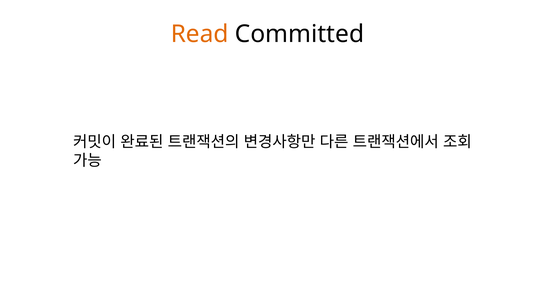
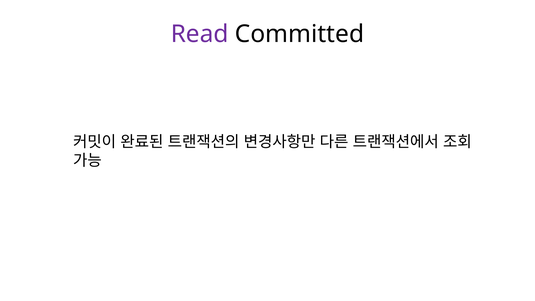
Read colour: orange -> purple
